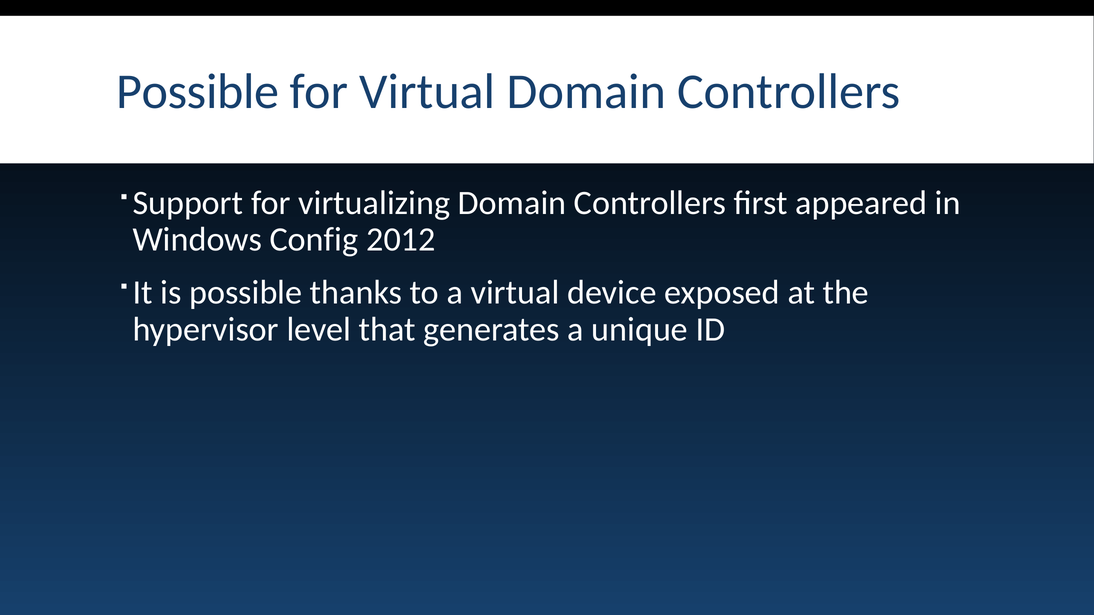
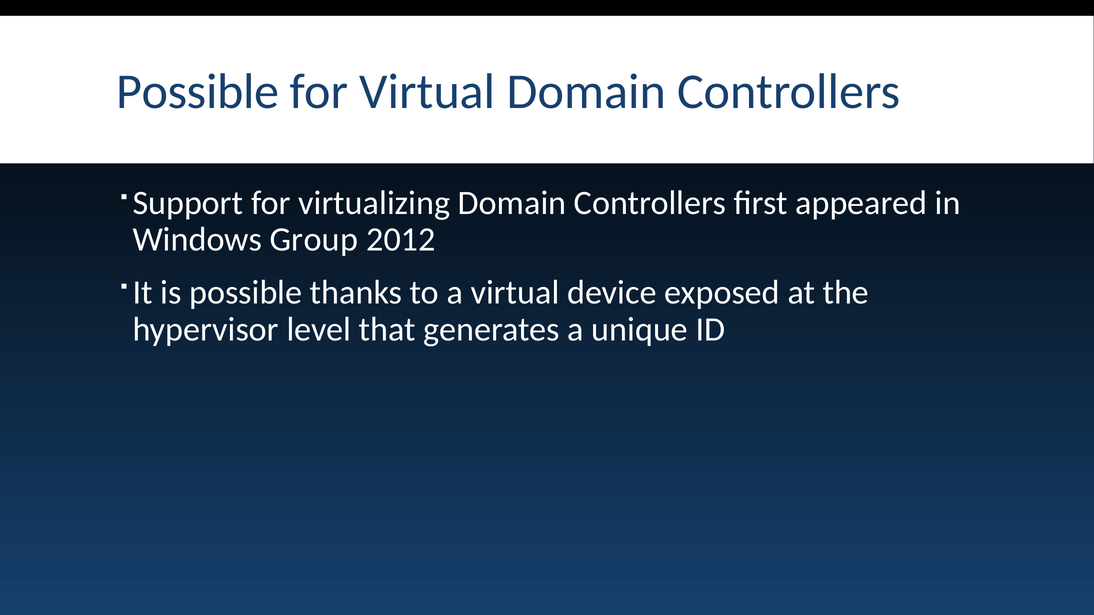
Config: Config -> Group
